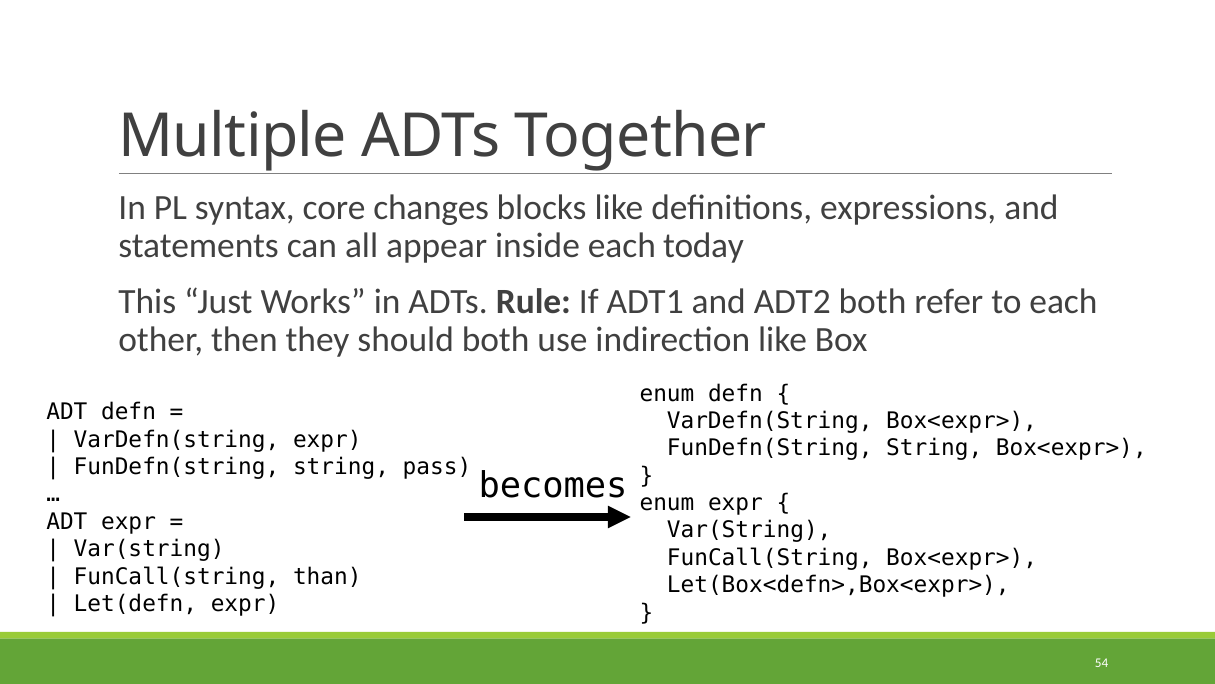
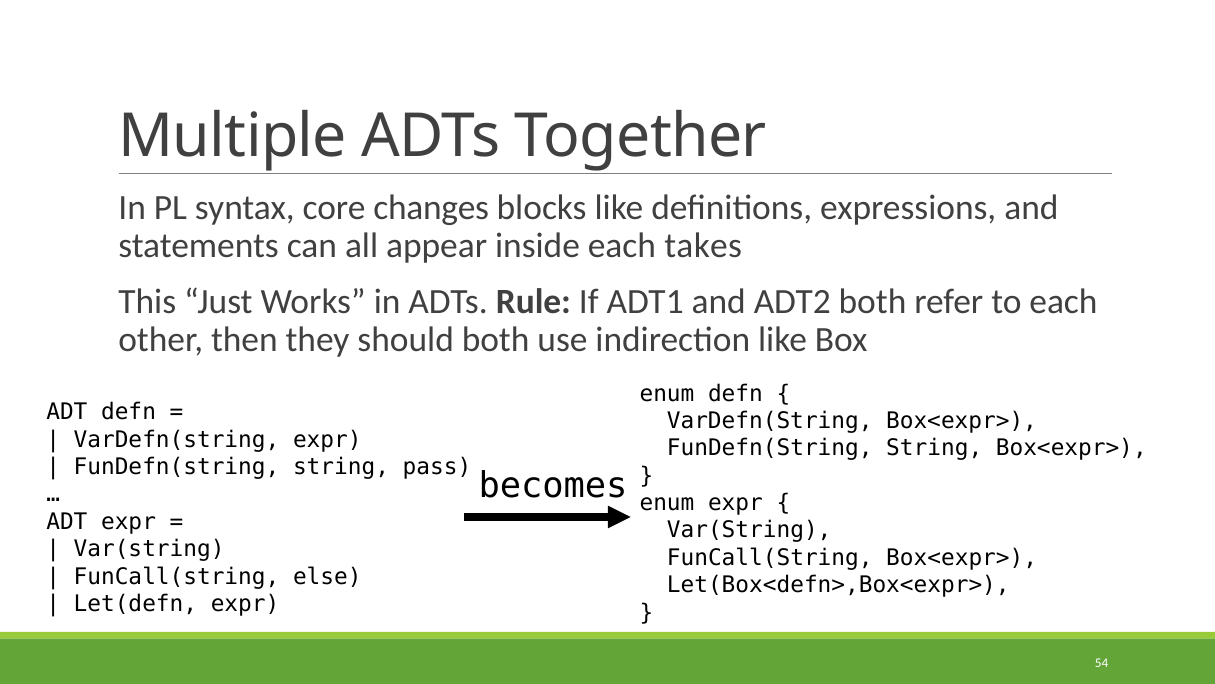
today: today -> takes
than: than -> else
